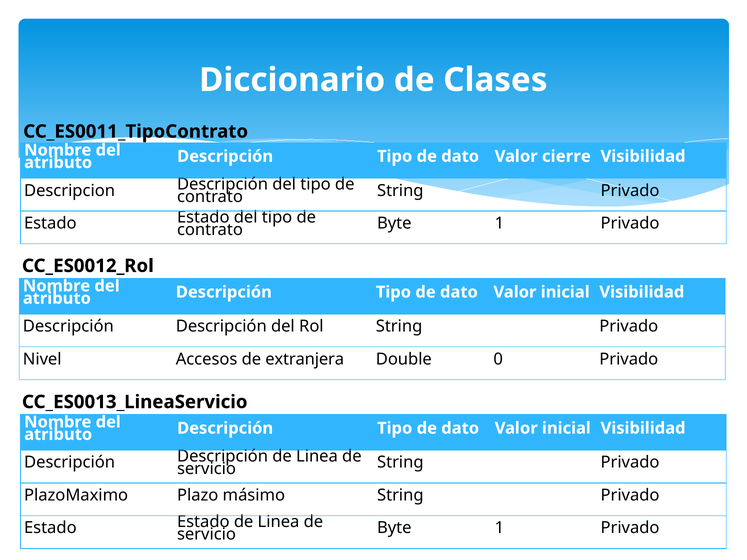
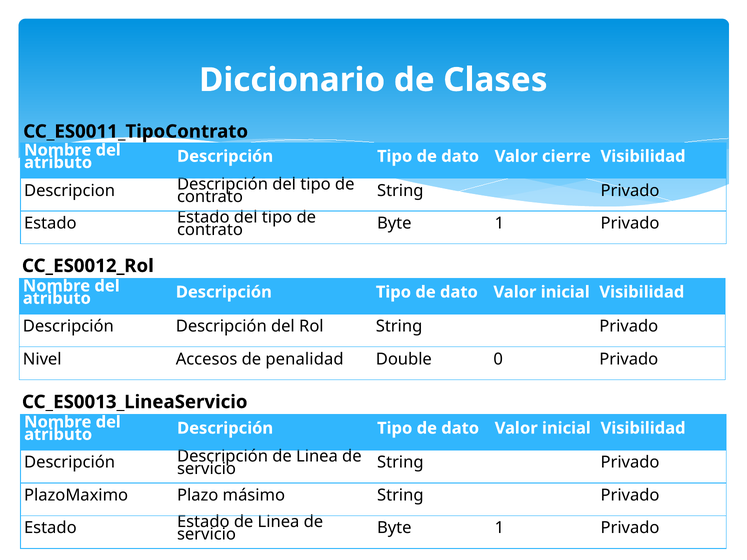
extranjera: extranjera -> penalidad
